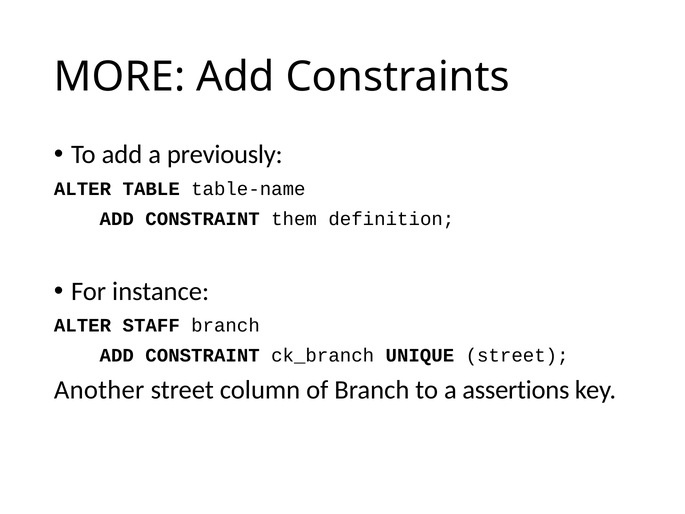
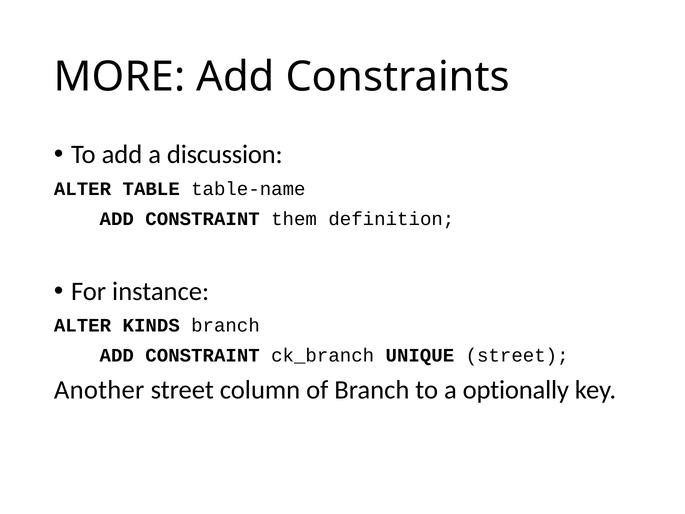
previously: previously -> discussion
STAFF: STAFF -> KINDS
assertions: assertions -> optionally
